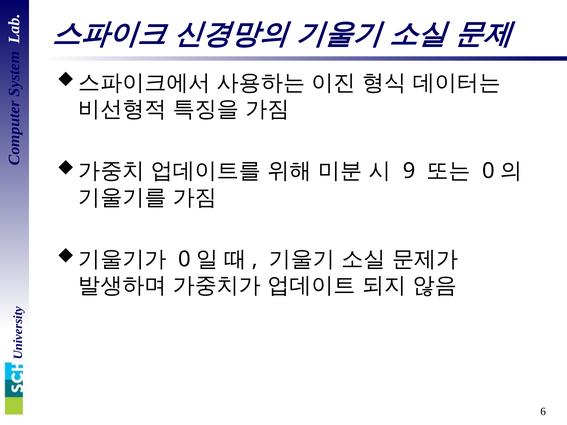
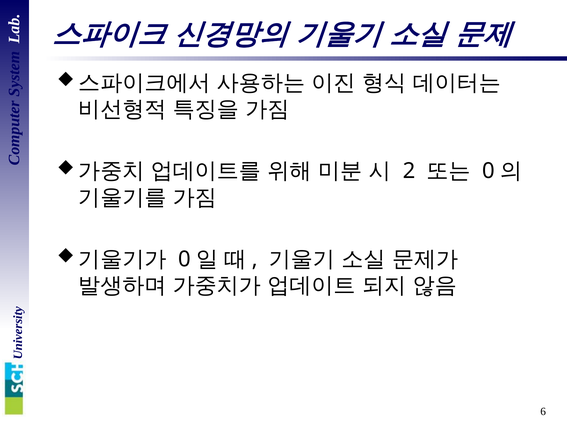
9: 9 -> 2
